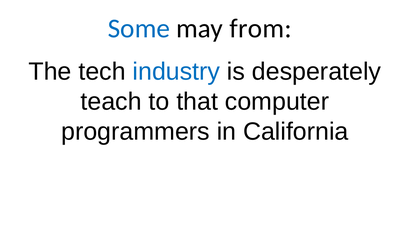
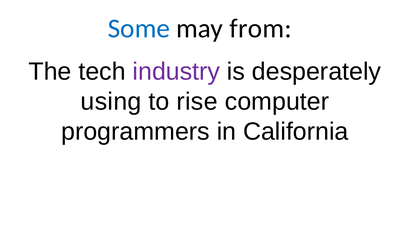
industry colour: blue -> purple
teach: teach -> using
that: that -> rise
